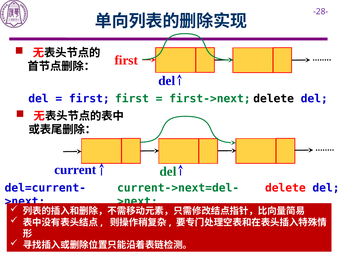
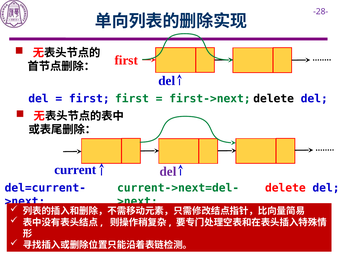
del at (168, 171) colour: green -> purple
